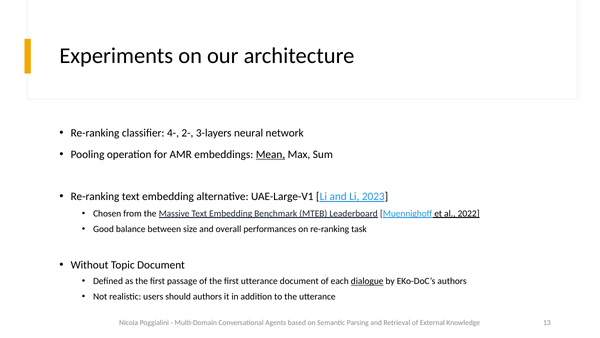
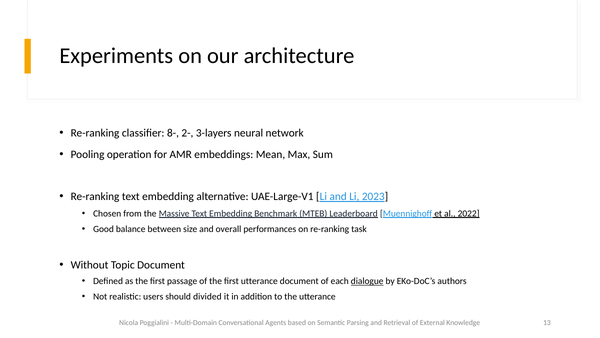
4-: 4- -> 8-
Mean underline: present -> none
should authors: authors -> divided
